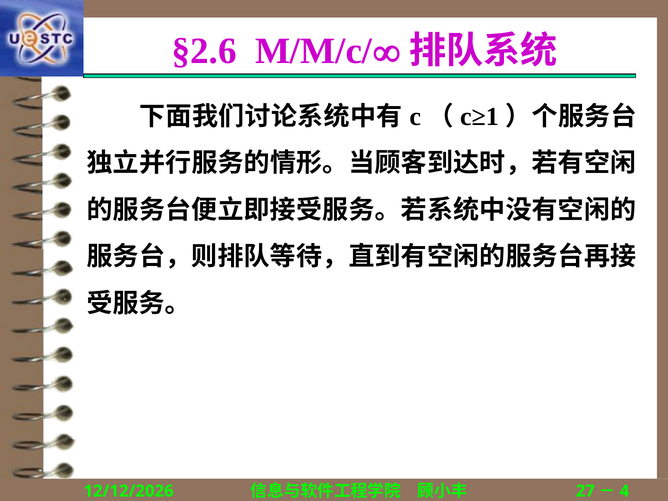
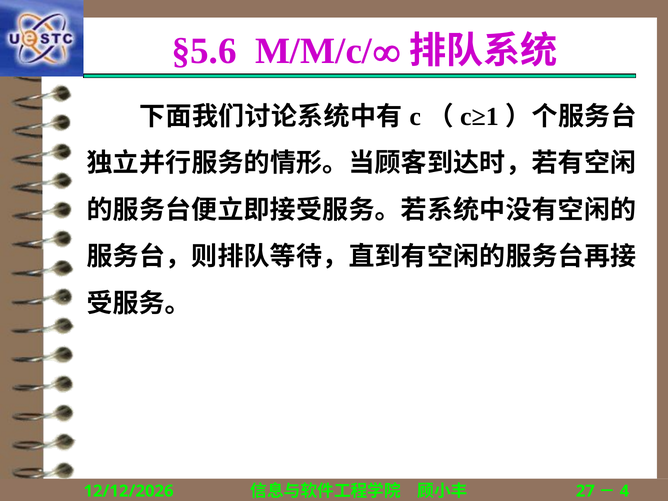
§2.6: §2.6 -> §5.6
